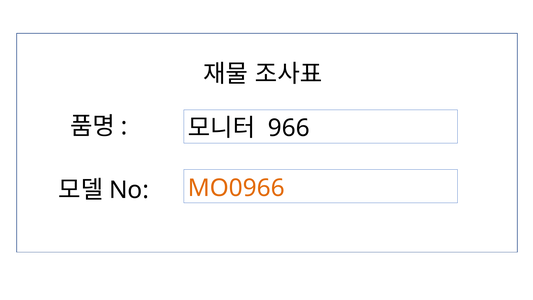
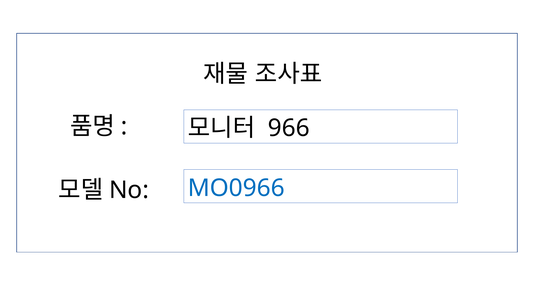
MO0966 colour: orange -> blue
